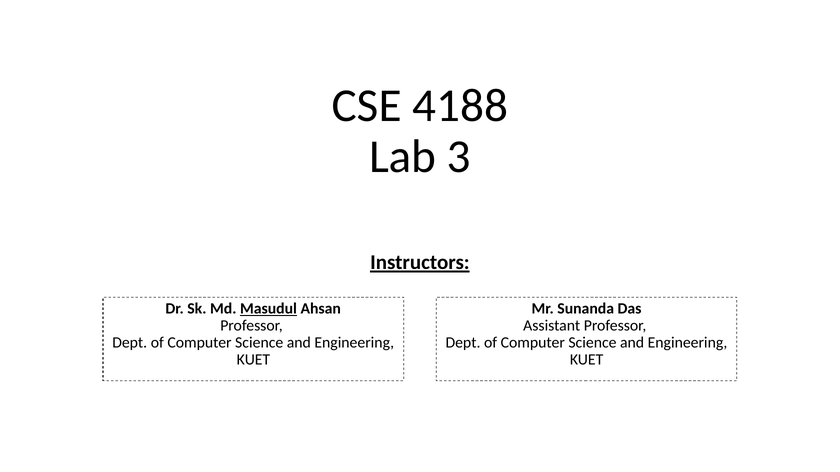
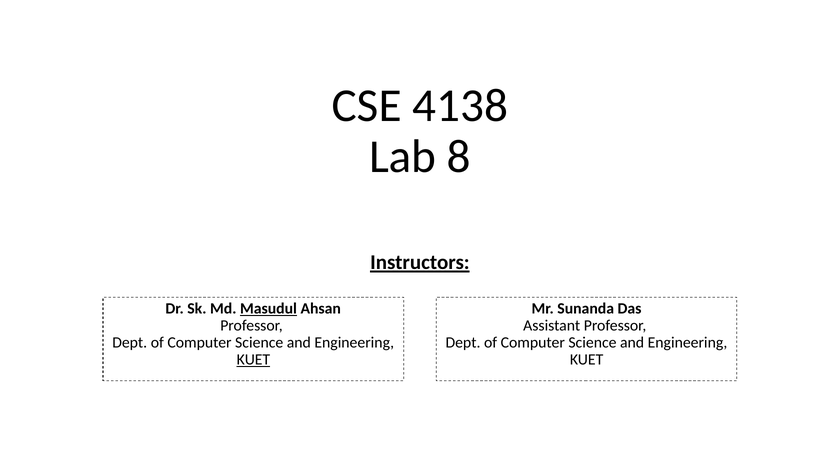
4188: 4188 -> 4138
3: 3 -> 8
KUET at (253, 360) underline: none -> present
